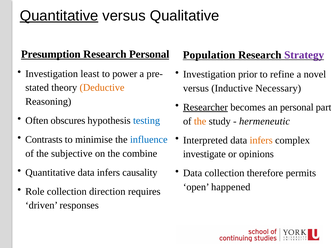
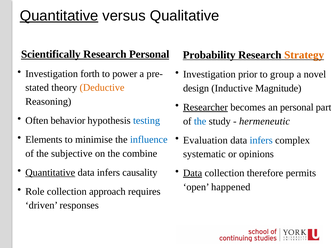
Presumption: Presumption -> Scientifically
Population: Population -> Probability
Strategy colour: purple -> orange
least: least -> forth
refine: refine -> group
versus at (196, 88): versus -> design
Necessary: Necessary -> Magnitude
obscures: obscures -> behavior
the at (200, 121) colour: orange -> blue
Contrasts: Contrasts -> Elements
Interpreted: Interpreted -> Evaluation
infers at (261, 140) colour: orange -> blue
investigate: investigate -> systematic
Quantitative at (50, 173) underline: none -> present
Data at (193, 173) underline: none -> present
direction: direction -> approach
